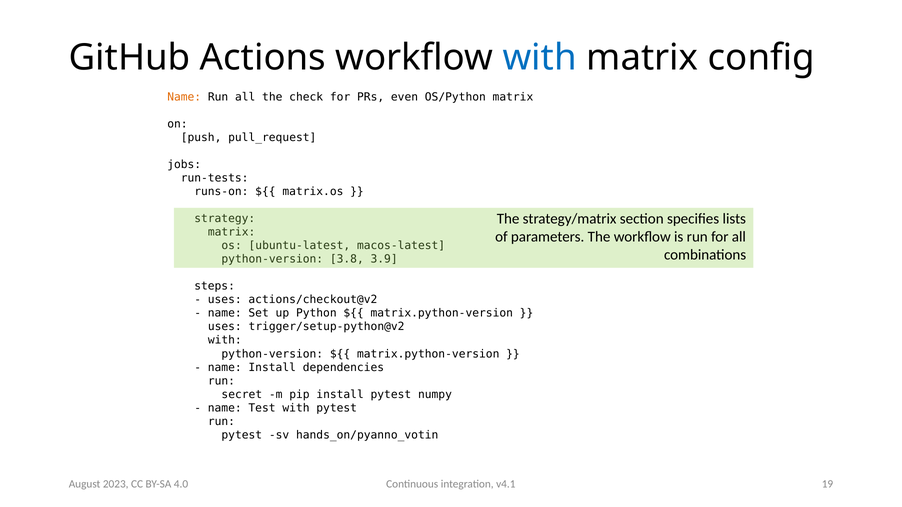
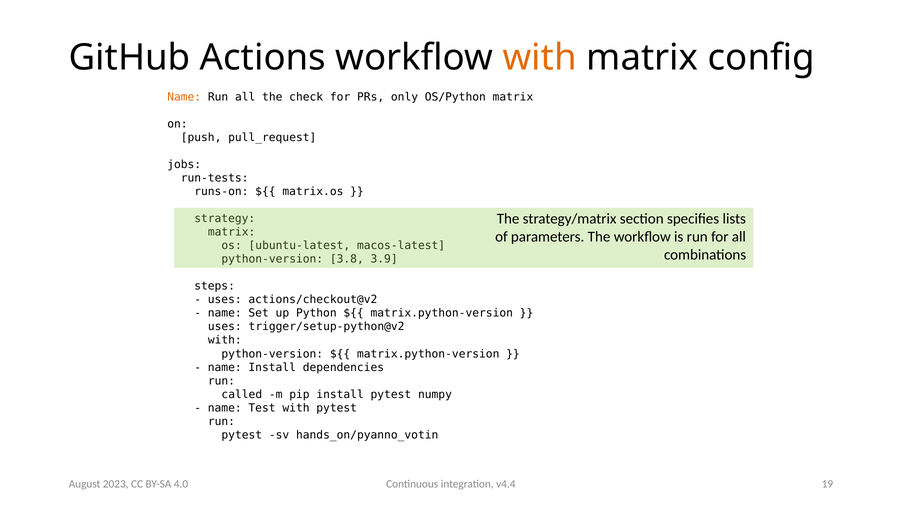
with at (540, 58) colour: blue -> orange
even: even -> only
secret: secret -> called
v4.1: v4.1 -> v4.4
